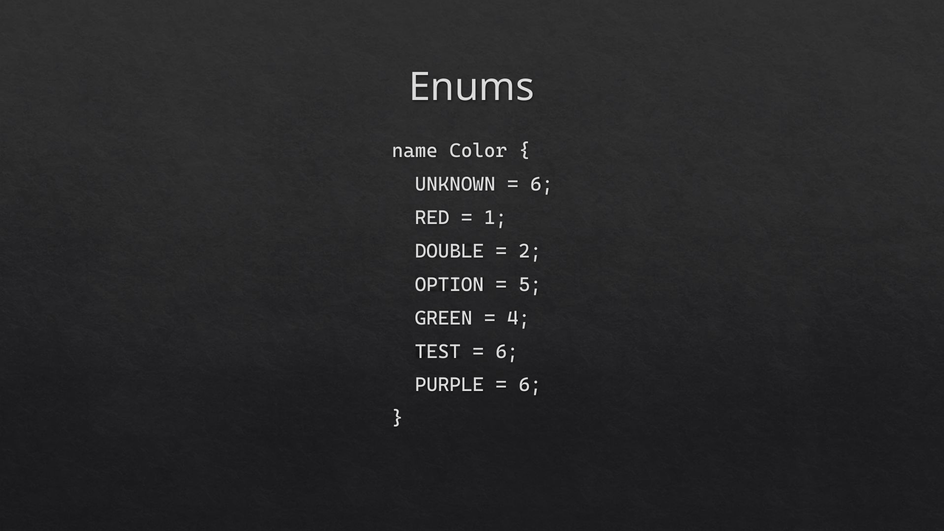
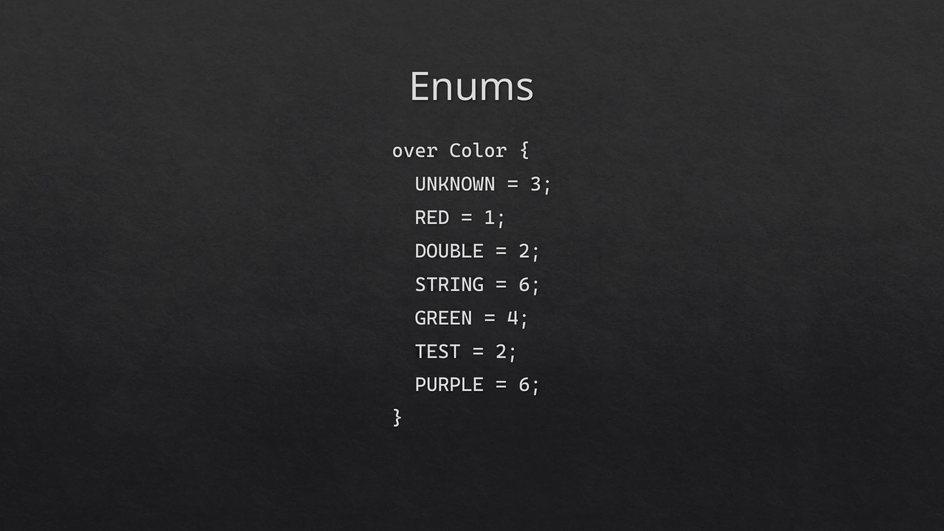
name: name -> over
6 at (542, 184): 6 -> 3
OPTION: OPTION -> STRING
5 at (530, 285): 5 -> 6
6 at (507, 352): 6 -> 2
